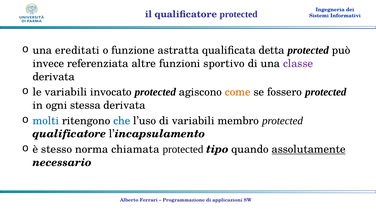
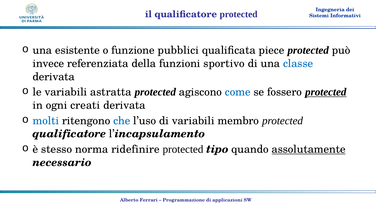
ereditati: ereditati -> esistente
astratta: astratta -> pubblici
detta: detta -> piece
altre: altre -> della
classe colour: purple -> blue
invocato: invocato -> astratta
come colour: orange -> blue
protected at (326, 92) underline: none -> present
stessa: stessa -> creati
chiamata: chiamata -> ridefinire
